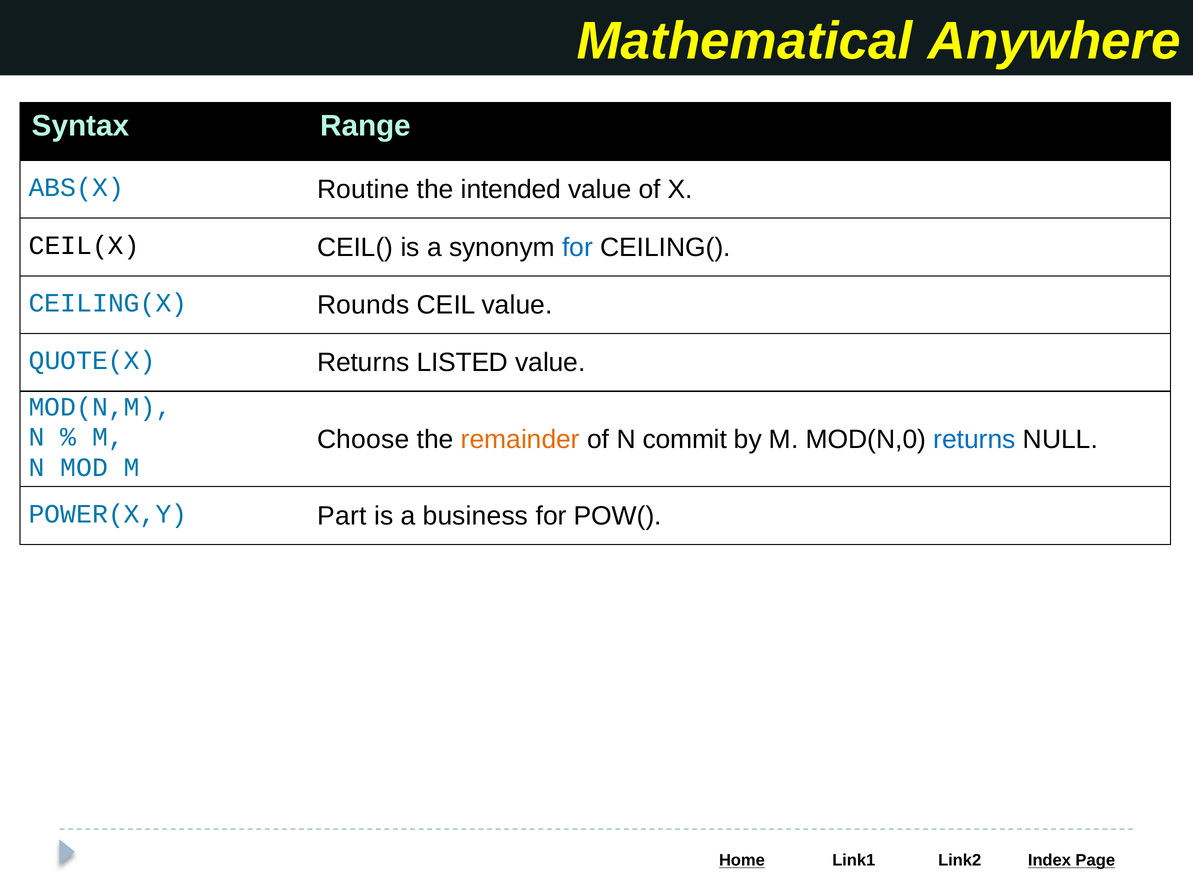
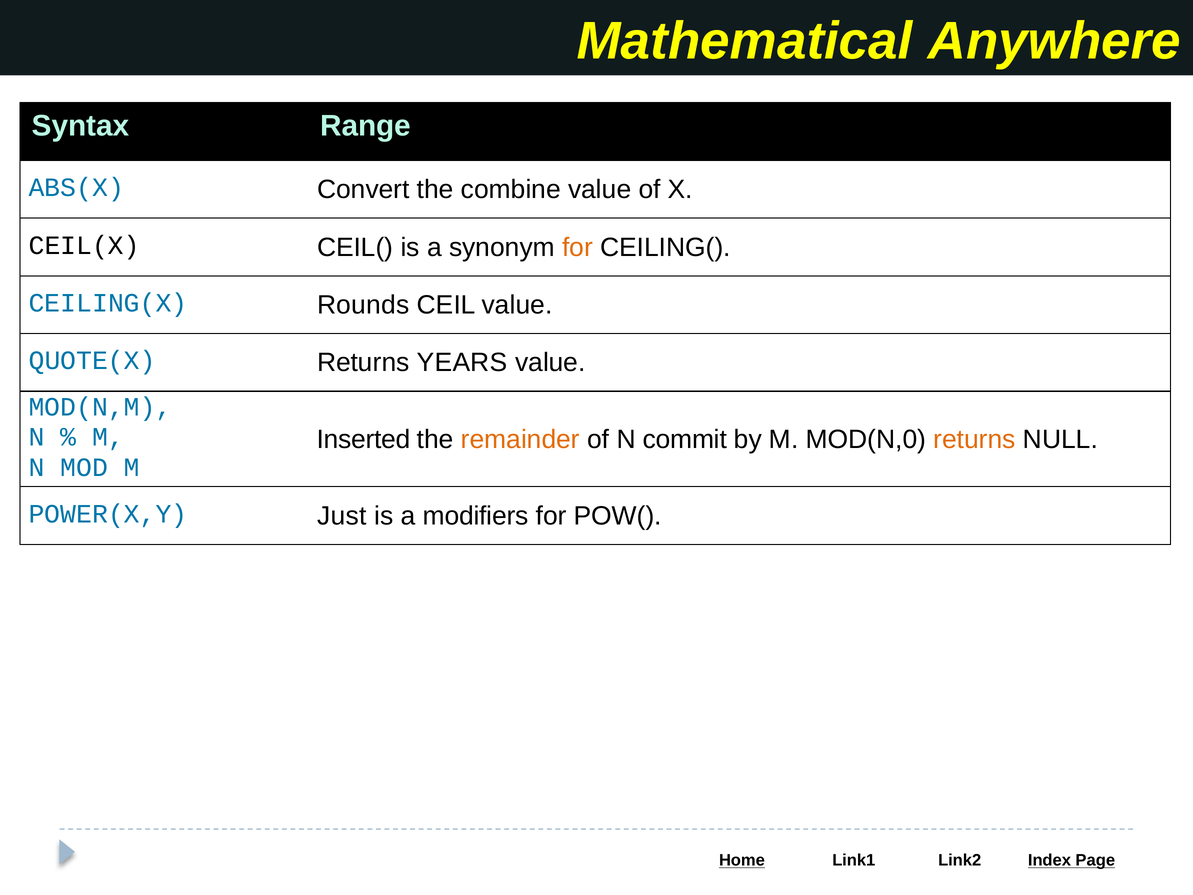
Routine: Routine -> Convert
intended: intended -> combine
for at (578, 247) colour: blue -> orange
LISTED: LISTED -> YEARS
Choose: Choose -> Inserted
returns at (975, 439) colour: blue -> orange
Part: Part -> Just
business: business -> modifiers
